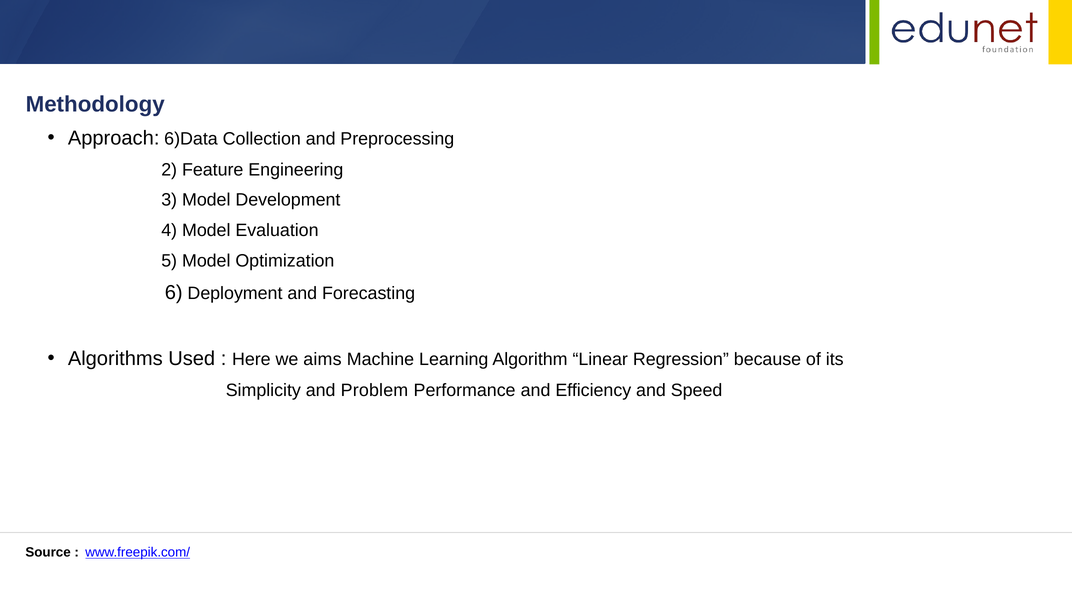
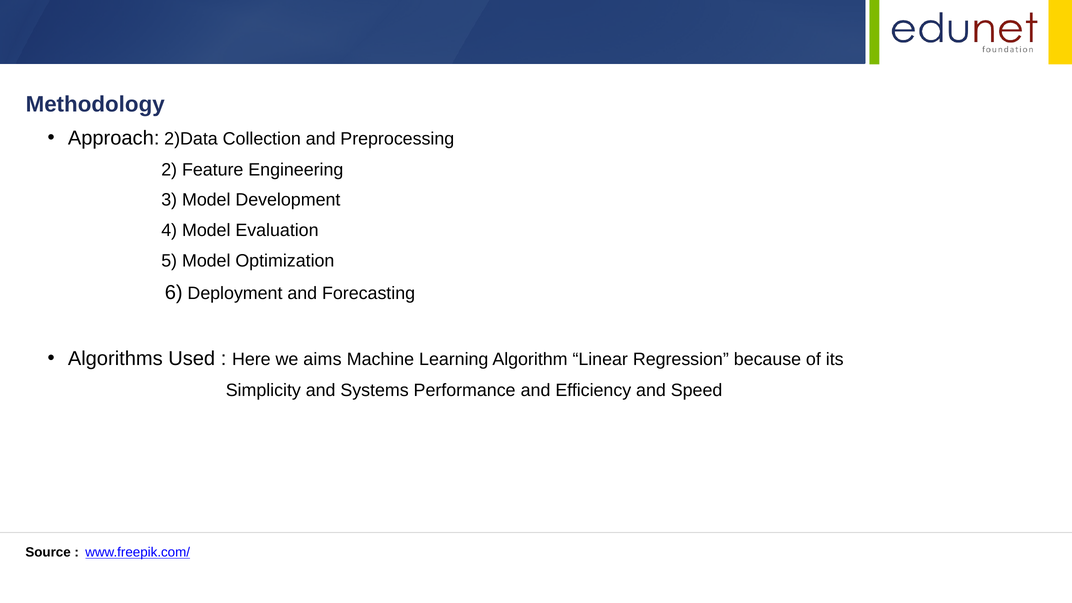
6)Data: 6)Data -> 2)Data
Problem: Problem -> Systems
